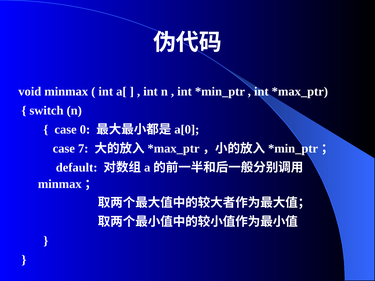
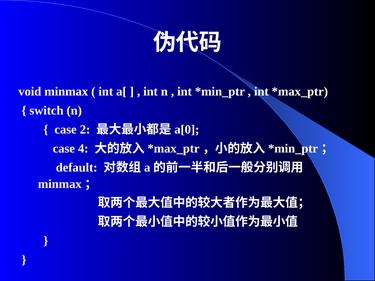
0: 0 -> 2
7: 7 -> 4
